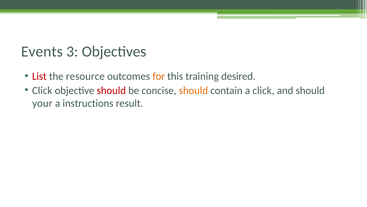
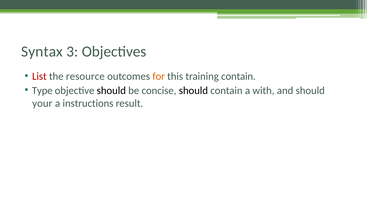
Events: Events -> Syntax
training desired: desired -> contain
Click at (42, 90): Click -> Type
should at (111, 90) colour: red -> black
should at (193, 90) colour: orange -> black
a click: click -> with
